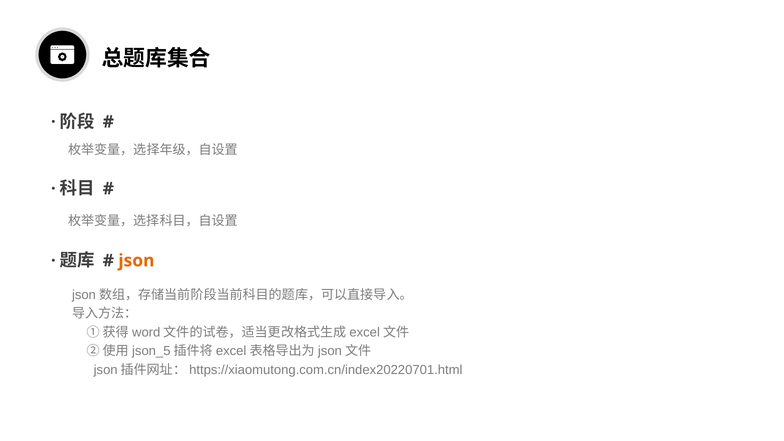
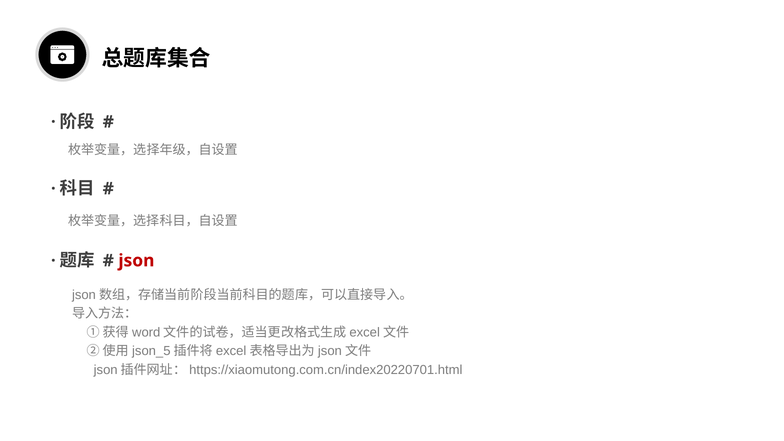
json colour: orange -> red
